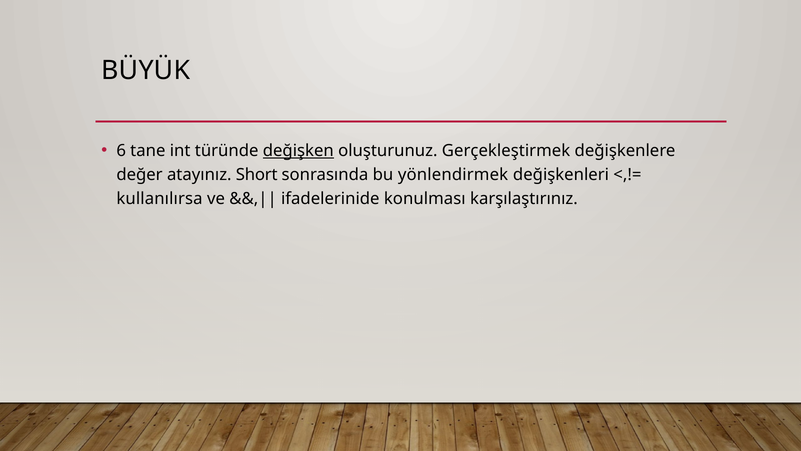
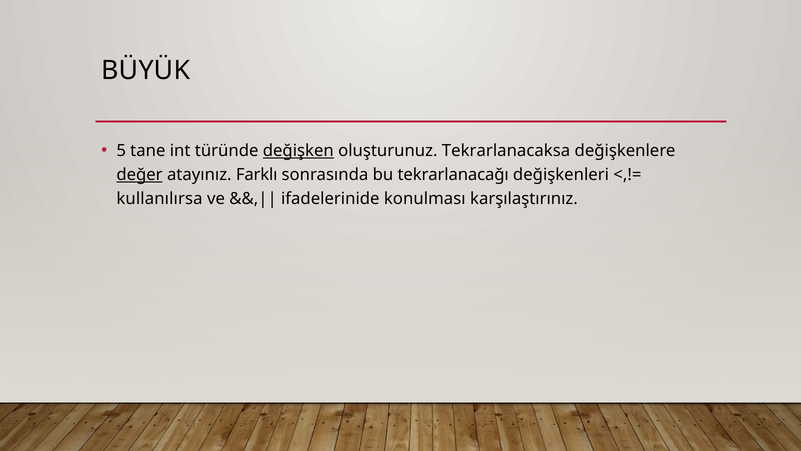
6: 6 -> 5
Gerçekleştirmek: Gerçekleştirmek -> Tekrarlanacaksa
değer underline: none -> present
Short: Short -> Farklı
yönlendirmek: yönlendirmek -> tekrarlanacağı
